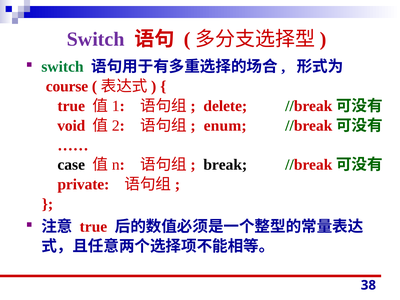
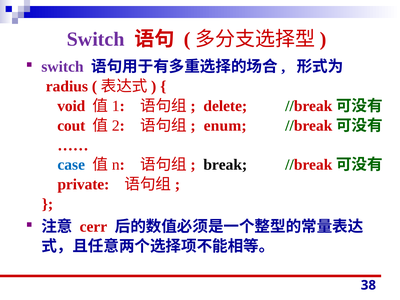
switch at (62, 67) colour: green -> purple
course: course -> radius
true at (71, 106): true -> void
void: void -> cout
case colour: black -> blue
true at (93, 227): true -> cerr
